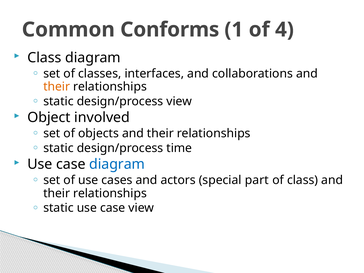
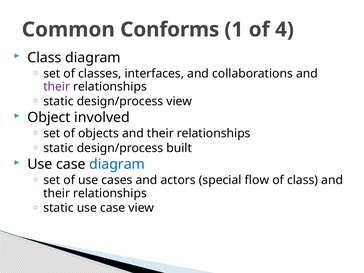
their at (57, 87) colour: orange -> purple
time: time -> built
part: part -> flow
